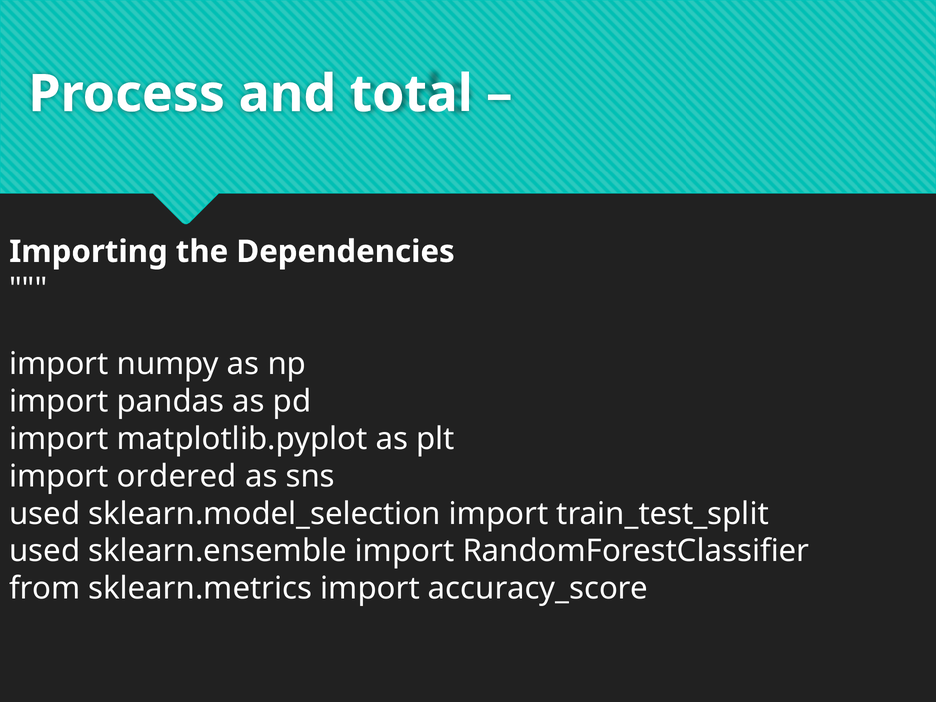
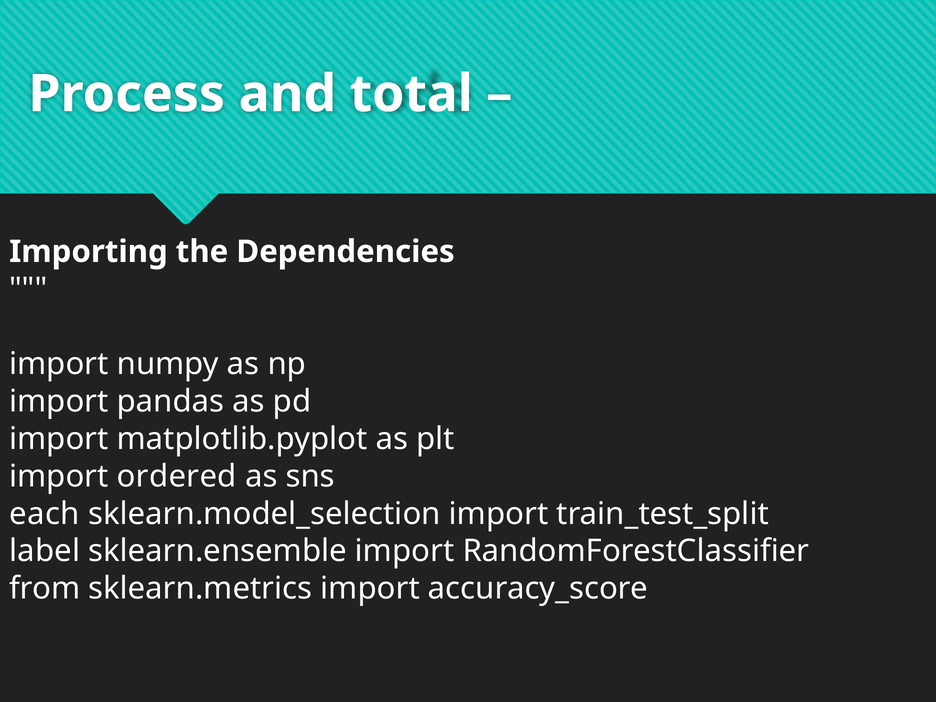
used at (45, 514): used -> each
used at (45, 551): used -> label
